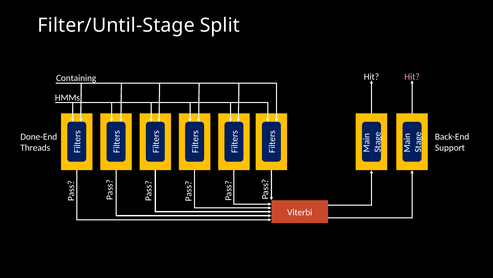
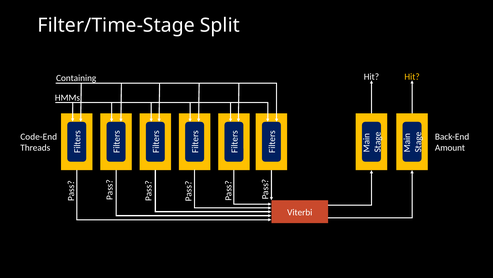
Filter/Until-Stage: Filter/Until-Stage -> Filter/Time-Stage
Hit at (412, 77) colour: pink -> yellow
Done-End: Done-End -> Code-End
Support: Support -> Amount
